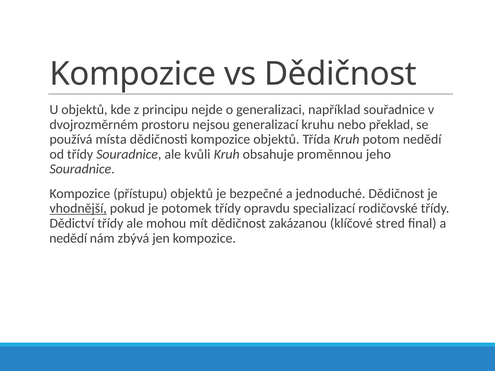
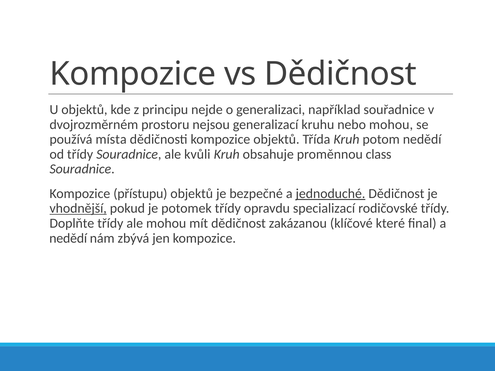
nebo překlad: překlad -> mohou
jeho: jeho -> class
jednoduché underline: none -> present
Dědictví: Dědictví -> Doplňte
stred: stred -> které
